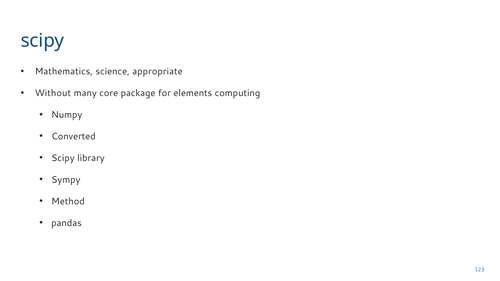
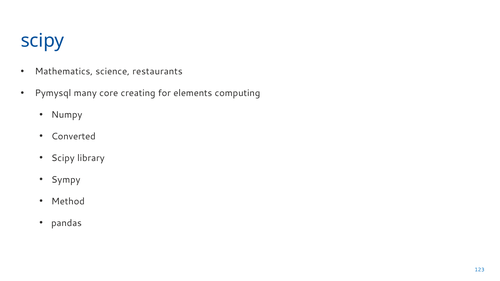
appropriate: appropriate -> restaurants
Without: Without -> Pymysql
package: package -> creating
